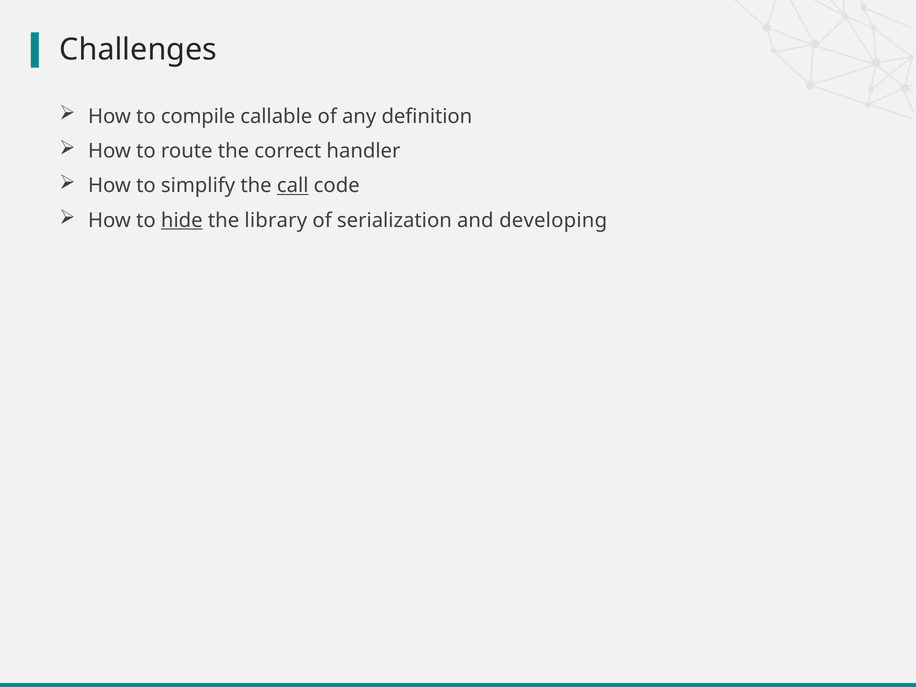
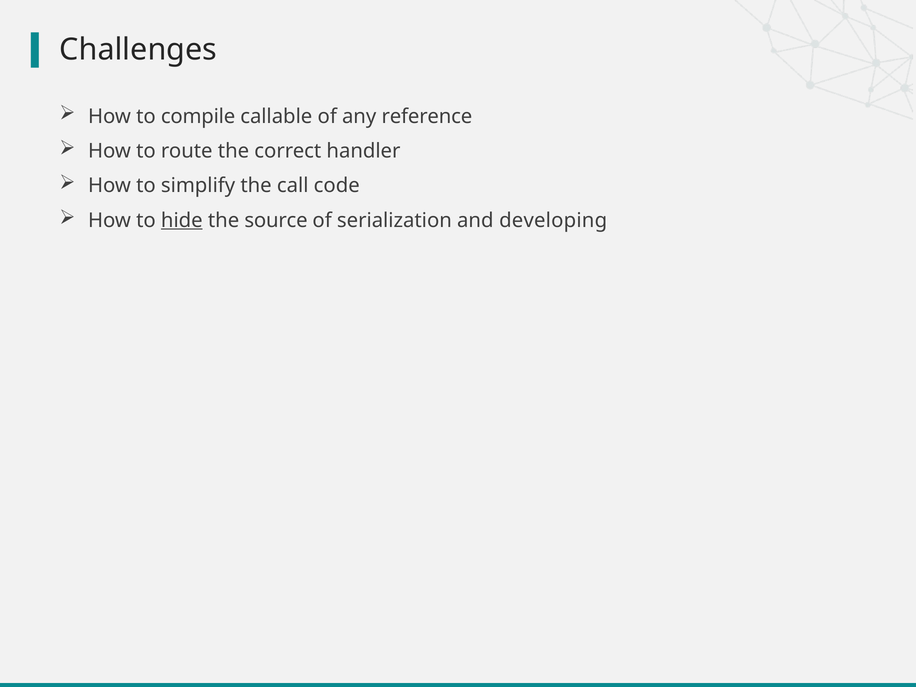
definition: definition -> reference
call underline: present -> none
library: library -> source
